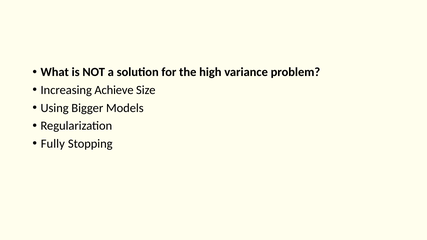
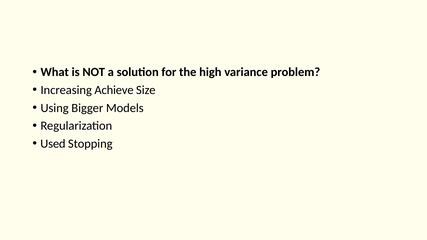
Fully: Fully -> Used
